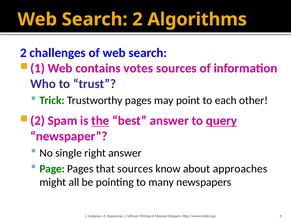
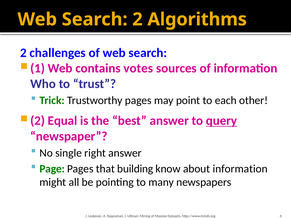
Spam: Spam -> Equal
the underline: present -> none
that sources: sources -> building
about approaches: approaches -> information
